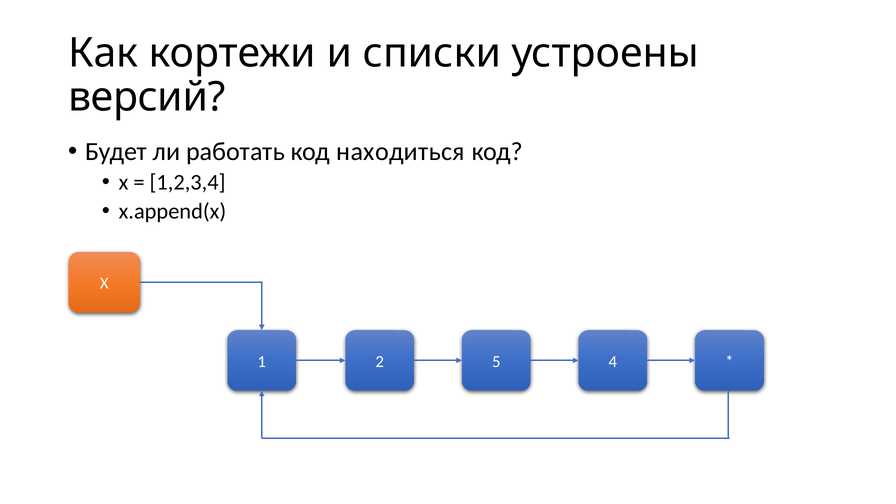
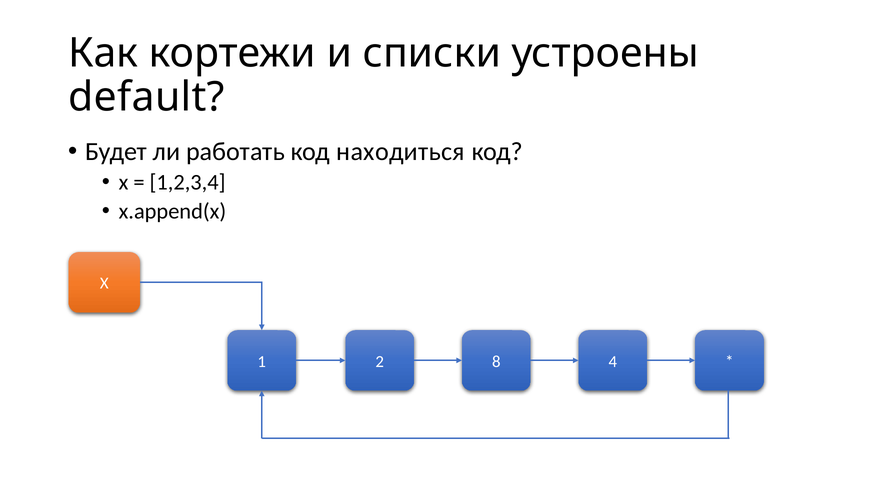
версий: версий -> default
5: 5 -> 8
